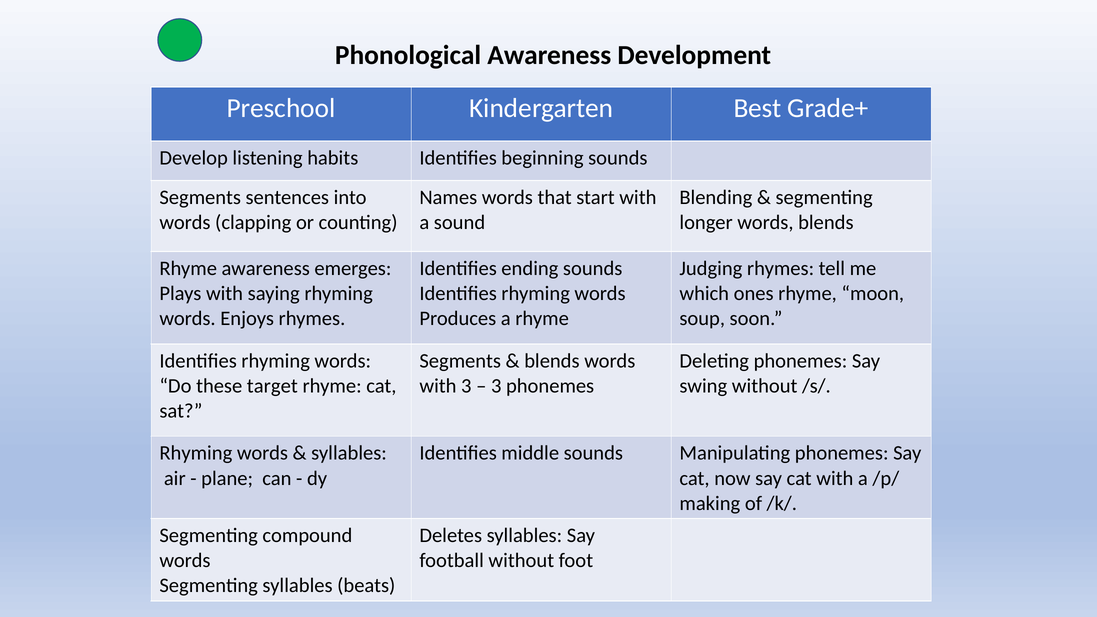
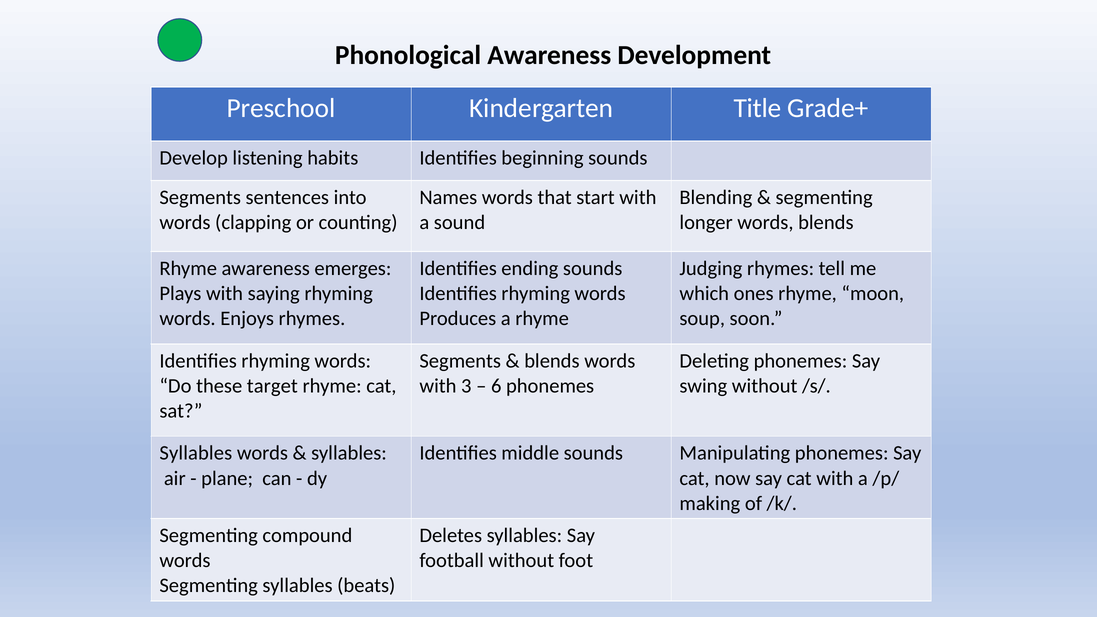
Best: Best -> Title
3 at (496, 386): 3 -> 6
Rhyming at (196, 453): Rhyming -> Syllables
